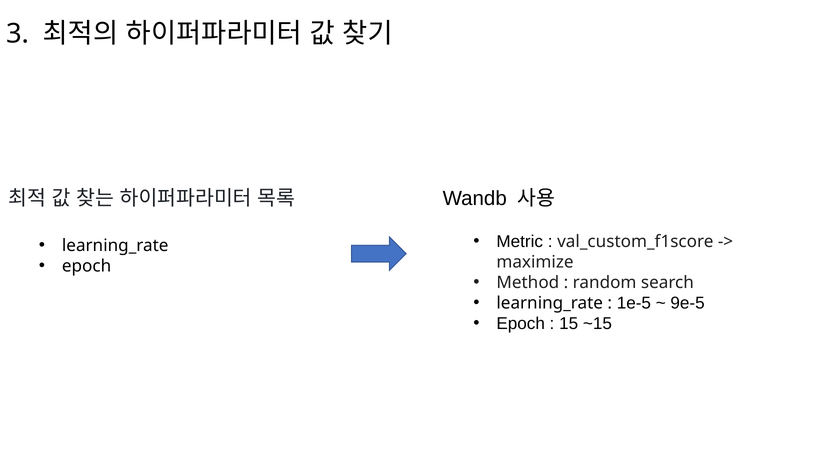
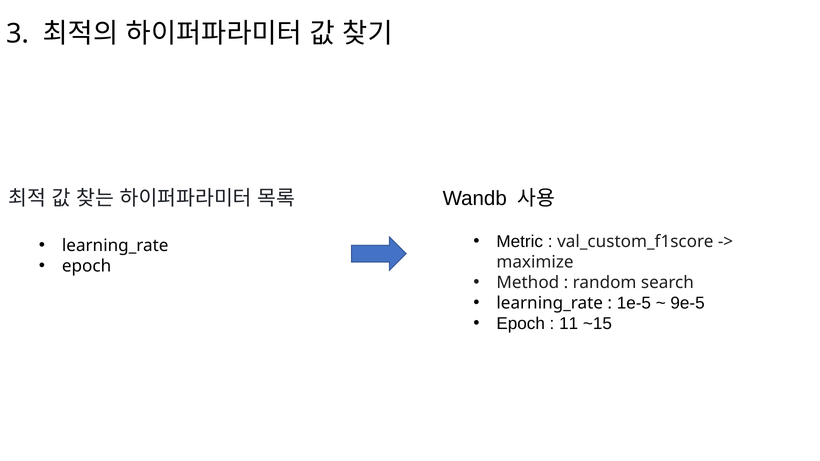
15: 15 -> 11
